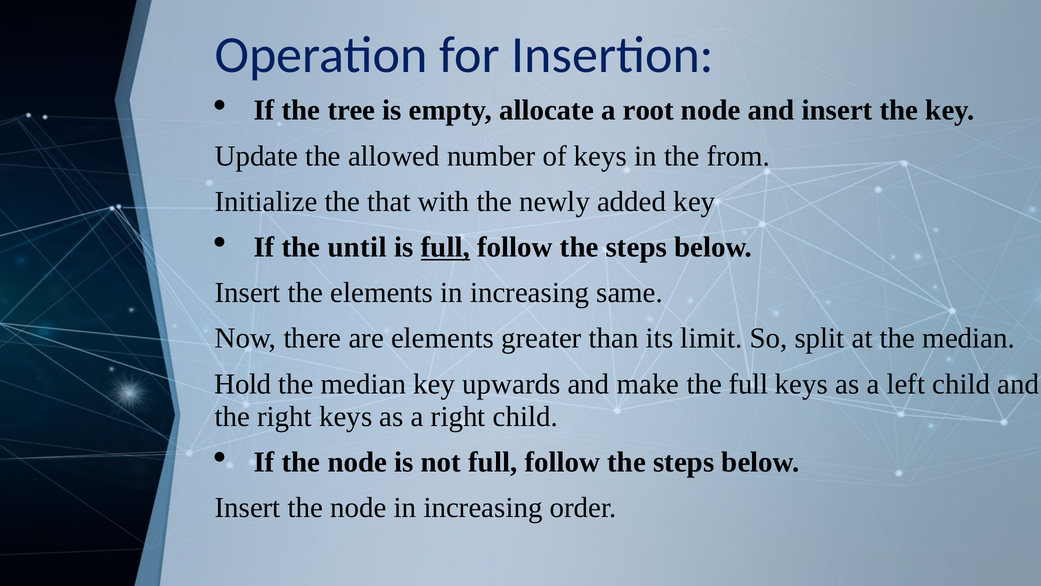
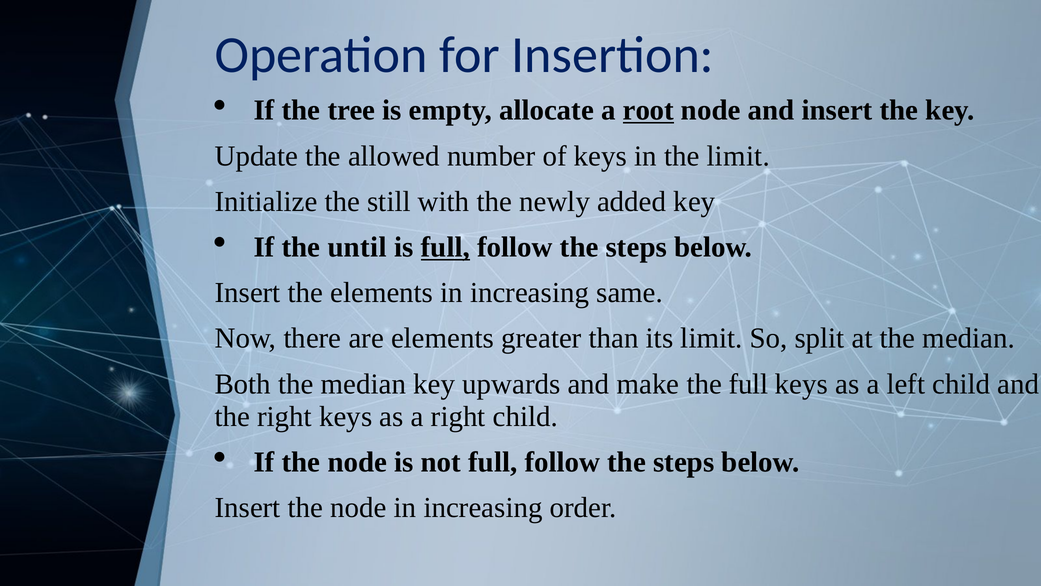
root underline: none -> present
the from: from -> limit
that: that -> still
Hold: Hold -> Both
